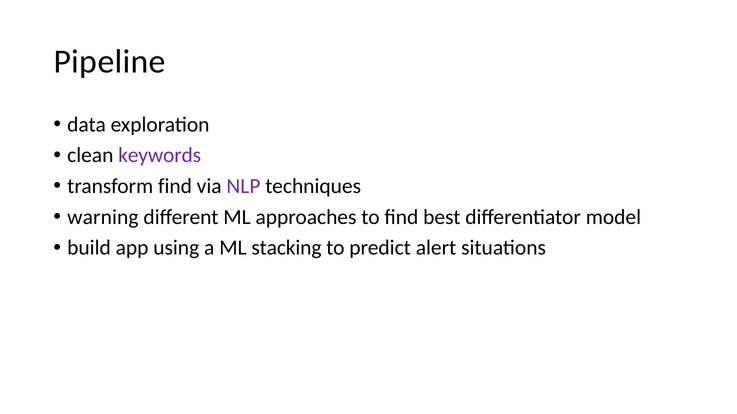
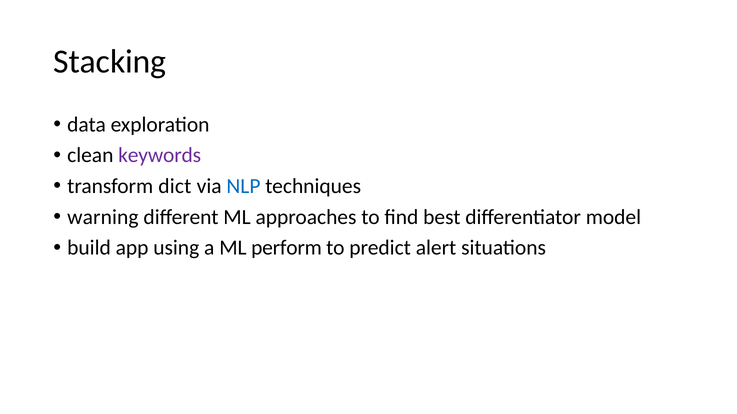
Pipeline: Pipeline -> Stacking
transform find: find -> dict
NLP colour: purple -> blue
stacking: stacking -> perform
